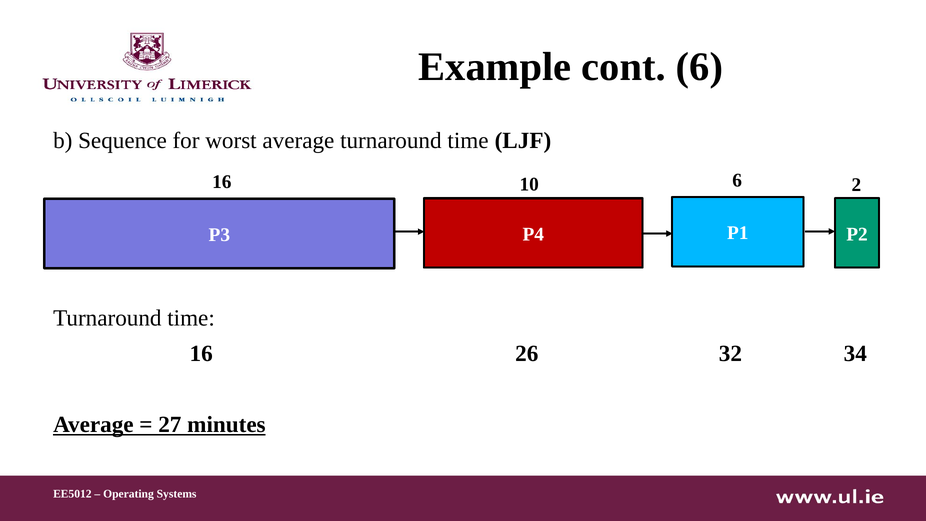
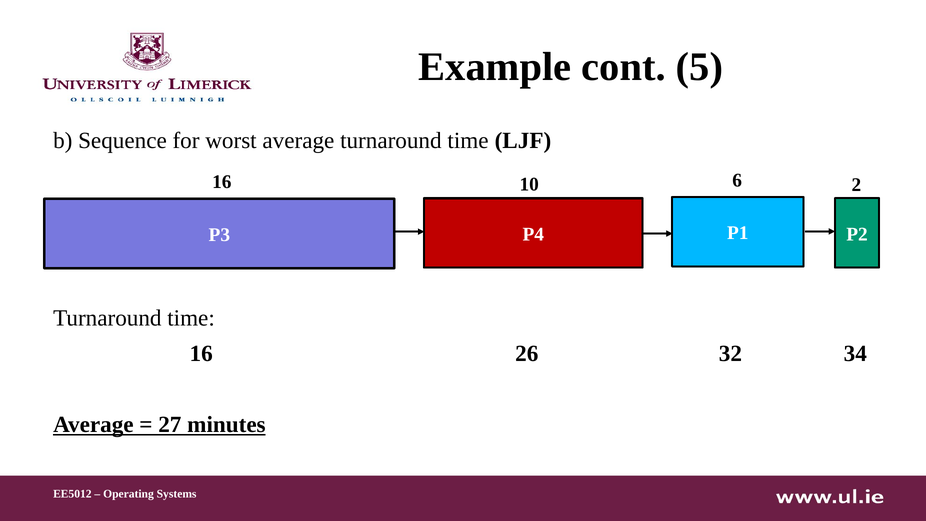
cont 6: 6 -> 5
